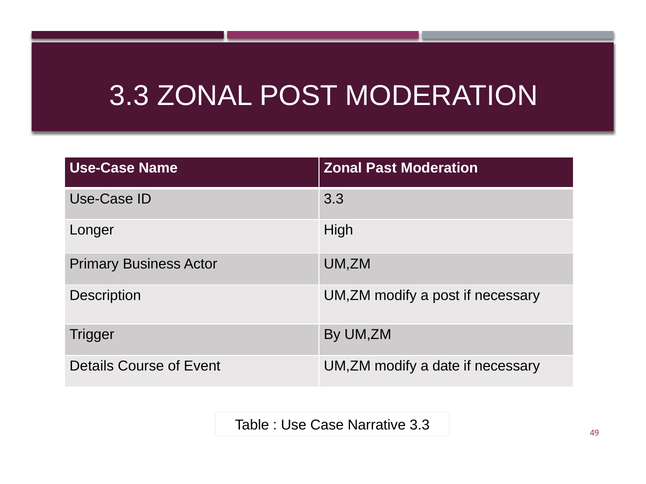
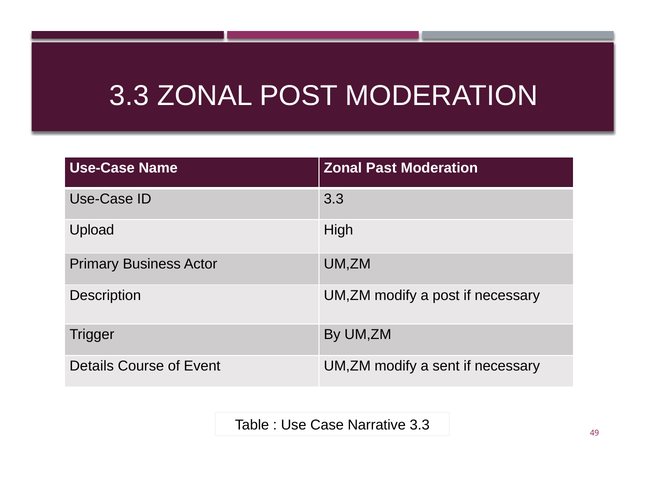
Longer: Longer -> Upload
date: date -> sent
